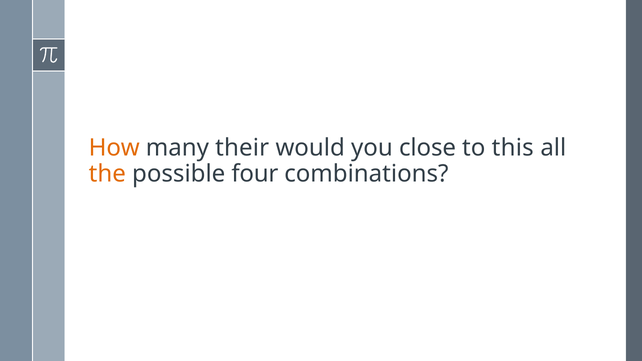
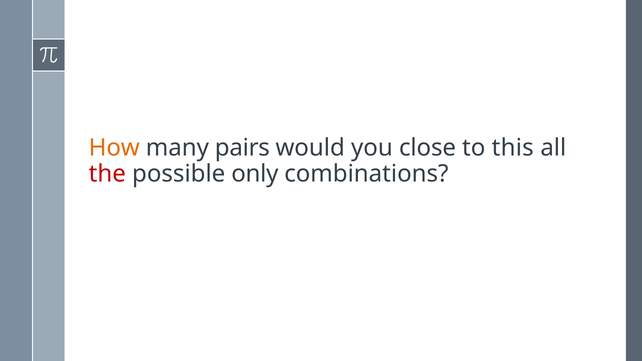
their: their -> pairs
the colour: orange -> red
four: four -> only
